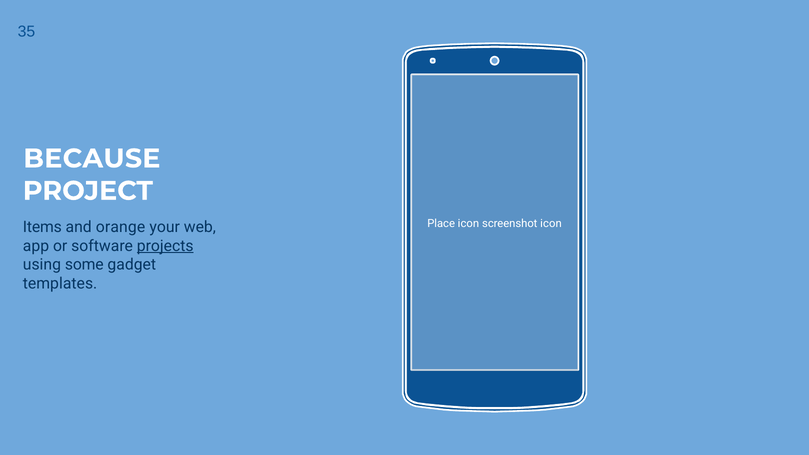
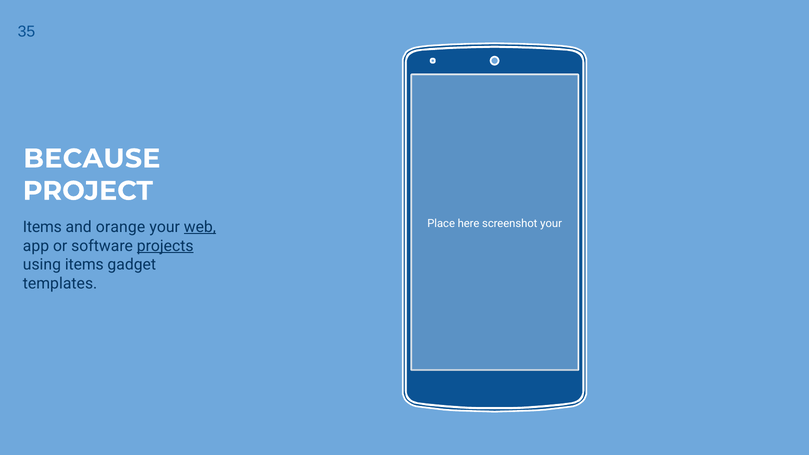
Place icon: icon -> here
screenshot icon: icon -> your
web underline: none -> present
using some: some -> items
